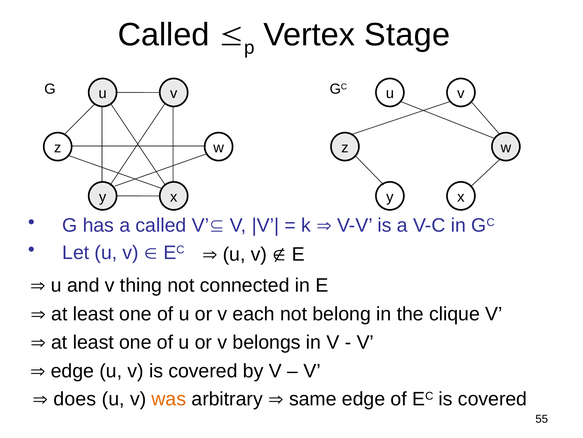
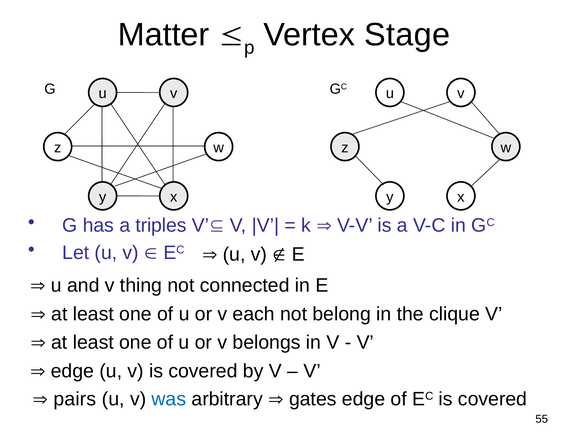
Called at (164, 35): Called -> Matter
a called: called -> triples
does: does -> pairs
was colour: orange -> blue
same: same -> gates
